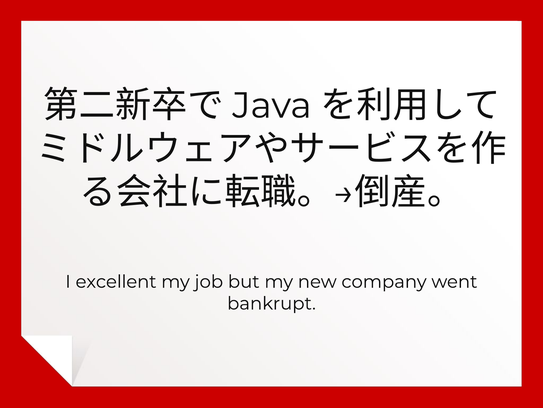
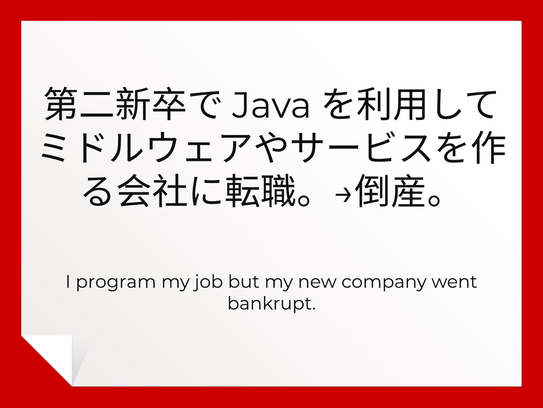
excellent: excellent -> program
